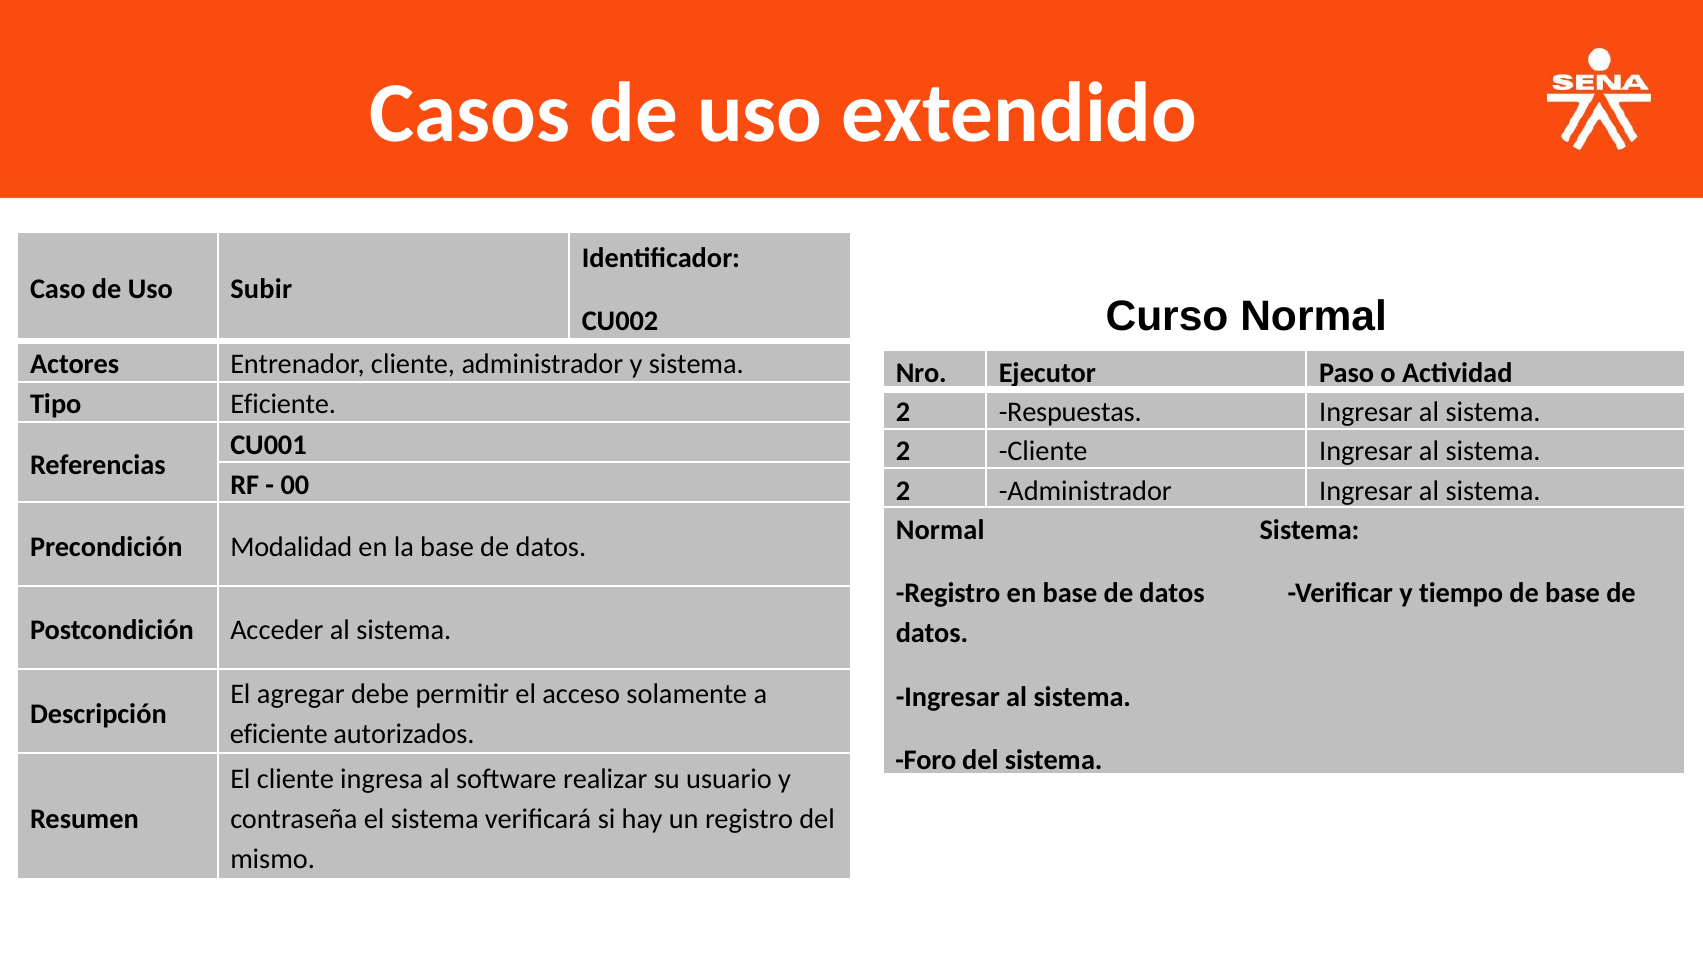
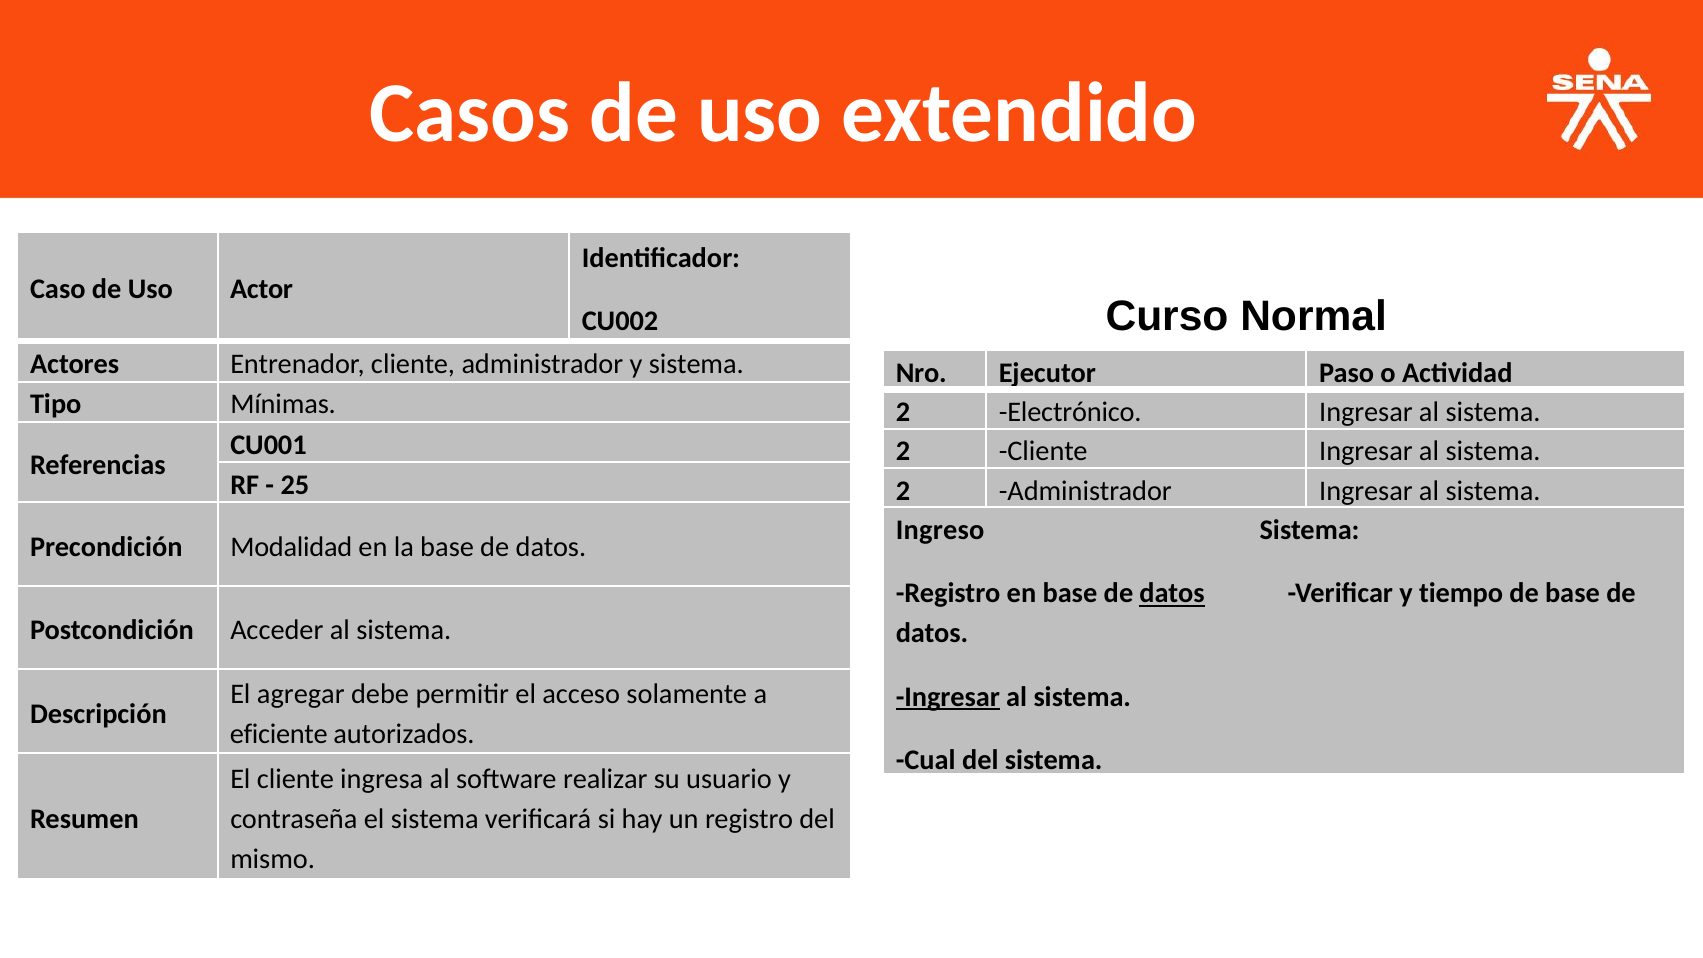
Subir: Subir -> Actor
Tipo Eficiente: Eficiente -> Mínimas
Respuestas: Respuestas -> Electrónico
00: 00 -> 25
Normal at (940, 530): Normal -> Ingreso
datos at (1172, 593) underline: none -> present
Ingresar at (948, 697) underline: none -> present
Foro: Foro -> Cual
